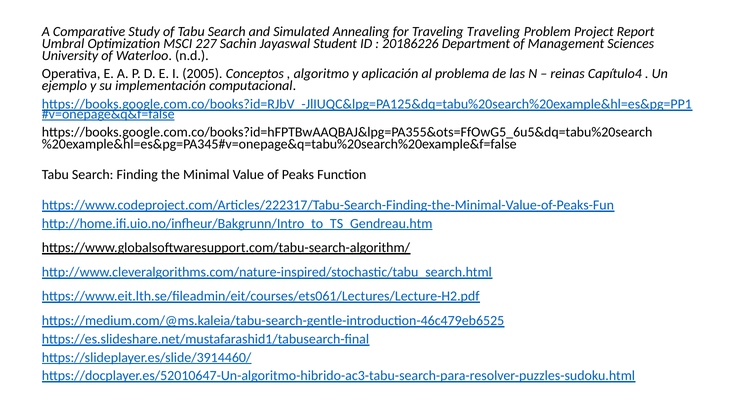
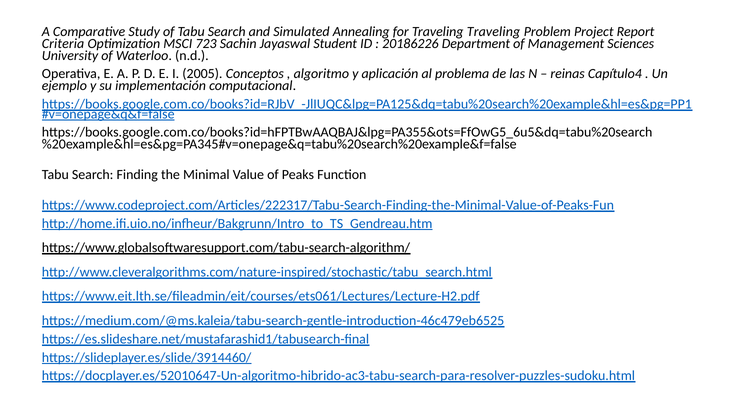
Umbral: Umbral -> Criteria
227: 227 -> 723
